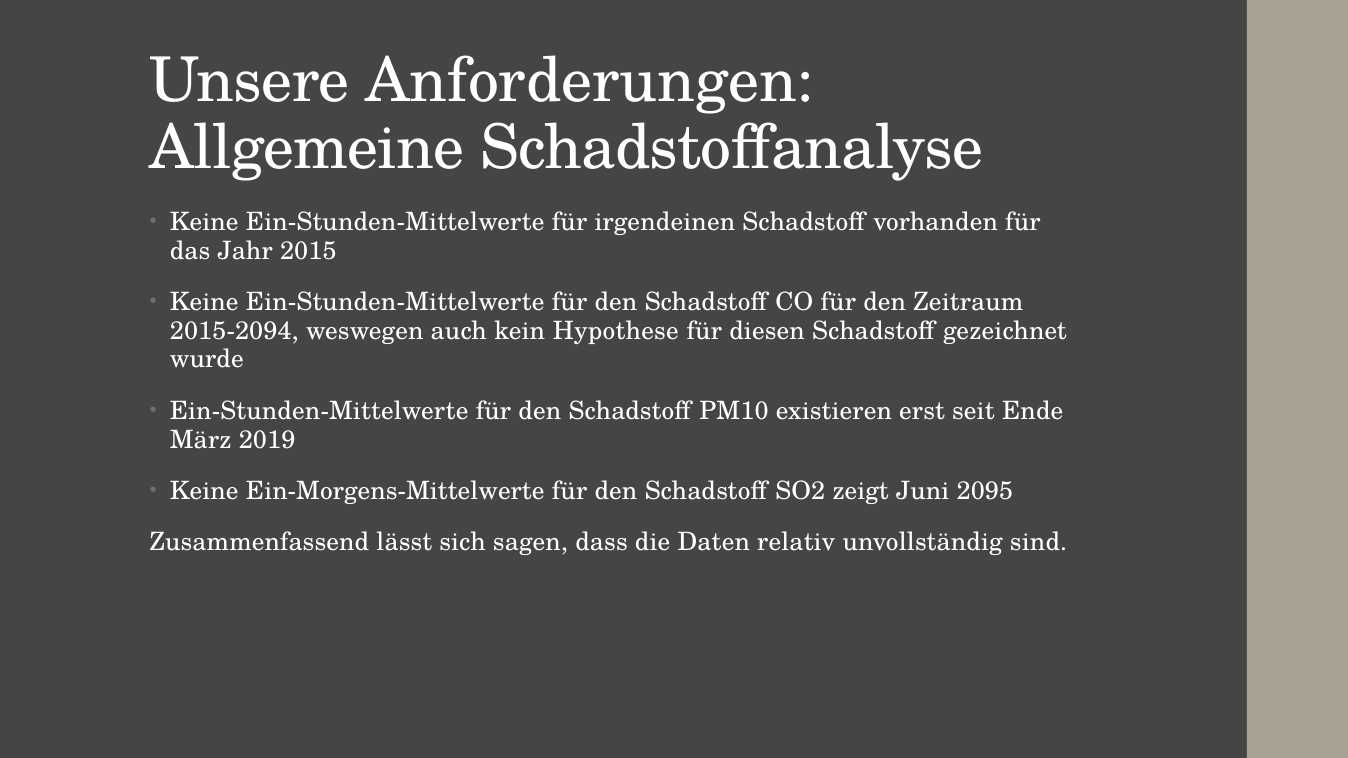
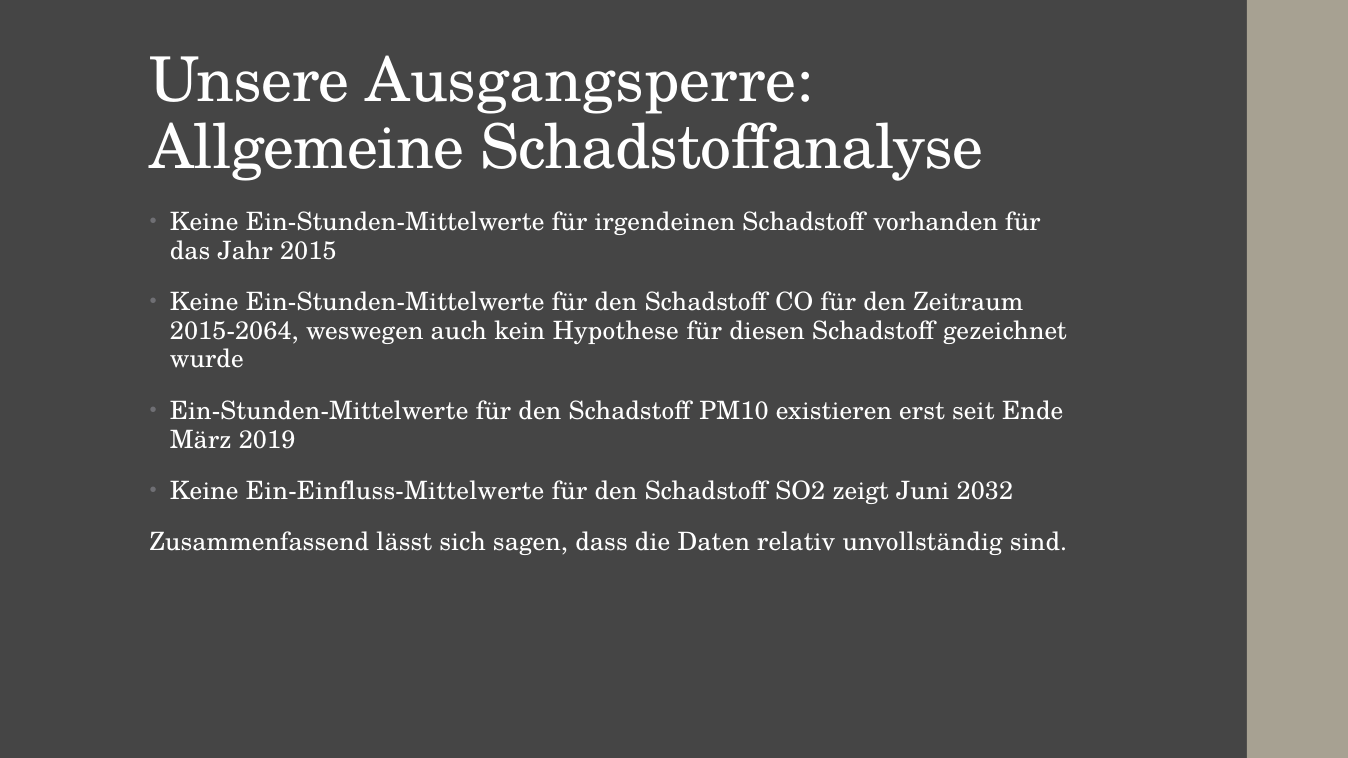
Anforderungen: Anforderungen -> Ausgangsperre
2015-2094: 2015-2094 -> 2015-2064
Ein-Morgens-Mittelwerte: Ein-Morgens-Mittelwerte -> Ein-Einfluss-Mittelwerte
2095: 2095 -> 2032
